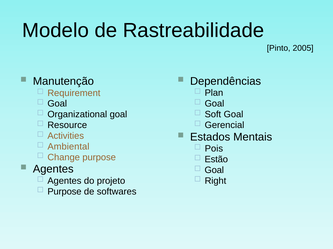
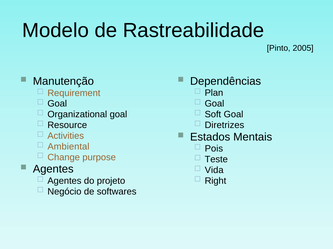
Gerencial: Gerencial -> Diretrizes
Estão: Estão -> Teste
Goal at (214, 171): Goal -> Vida
Purpose at (64, 192): Purpose -> Negócio
